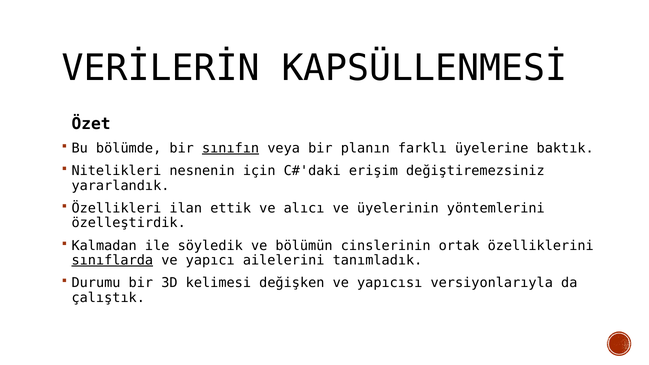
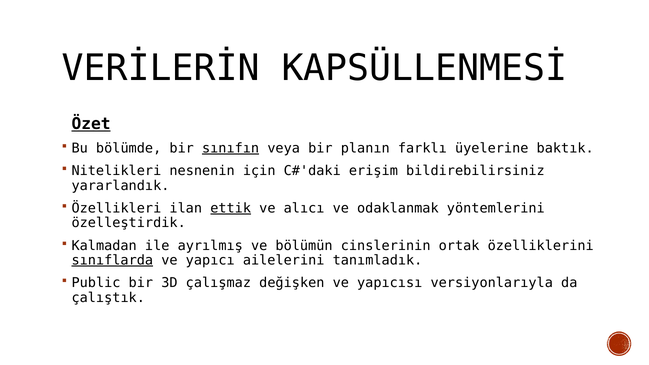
Özet underline: none -> present
değiştiremezsiniz: değiştiremezsiniz -> bildirebilirsiniz
ettik underline: none -> present
üyelerinin: üyelerinin -> odaklanmak
söyledik: söyledik -> ayrılmış
Durumu: Durumu -> Public
kelimesi: kelimesi -> çalışmaz
